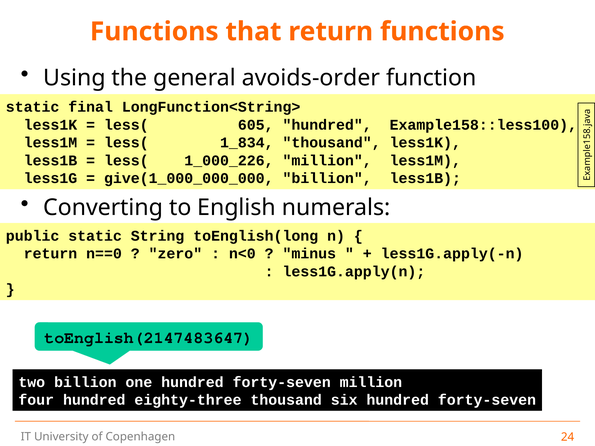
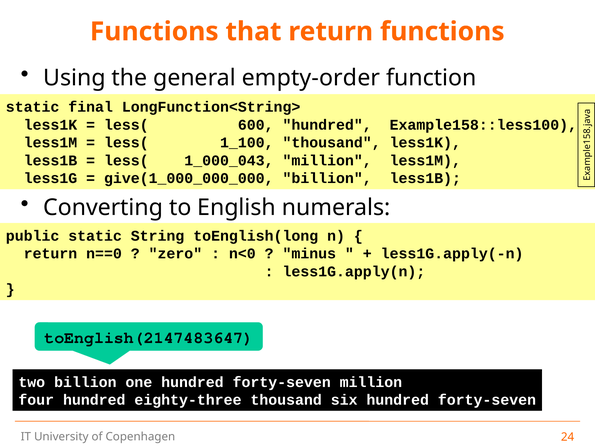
avoids-order: avoids-order -> empty-order
605: 605 -> 600
1_834: 1_834 -> 1_100
1_000_226: 1_000_226 -> 1_000_043
